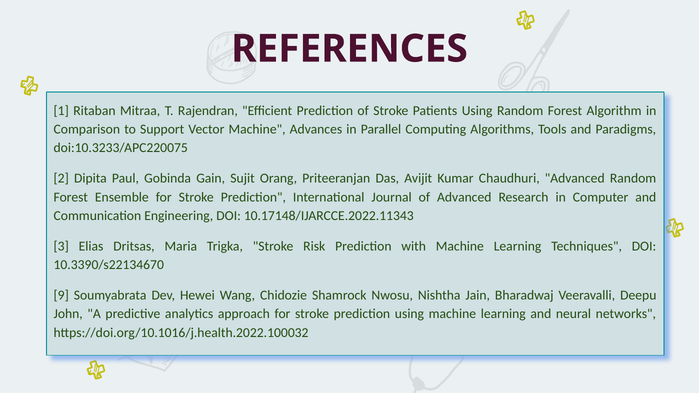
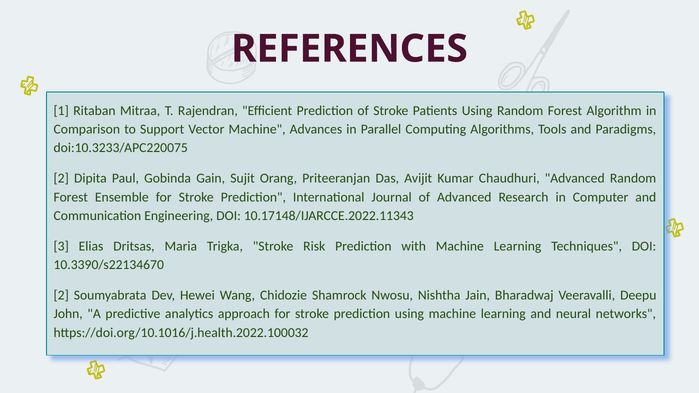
9 at (61, 295): 9 -> 2
